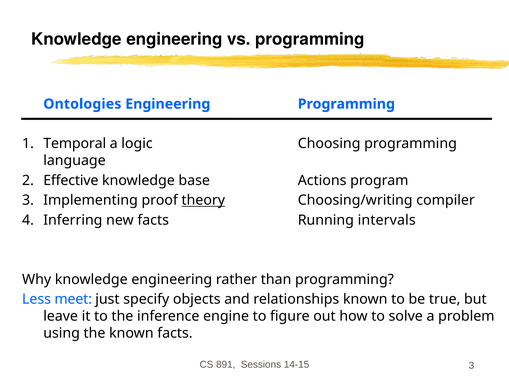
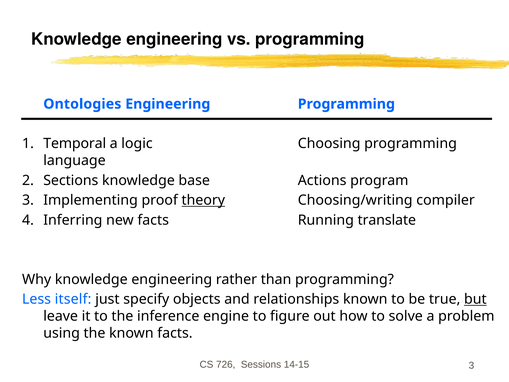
Effective: Effective -> Sections
intervals: intervals -> translate
meet: meet -> itself
but underline: none -> present
891: 891 -> 726
